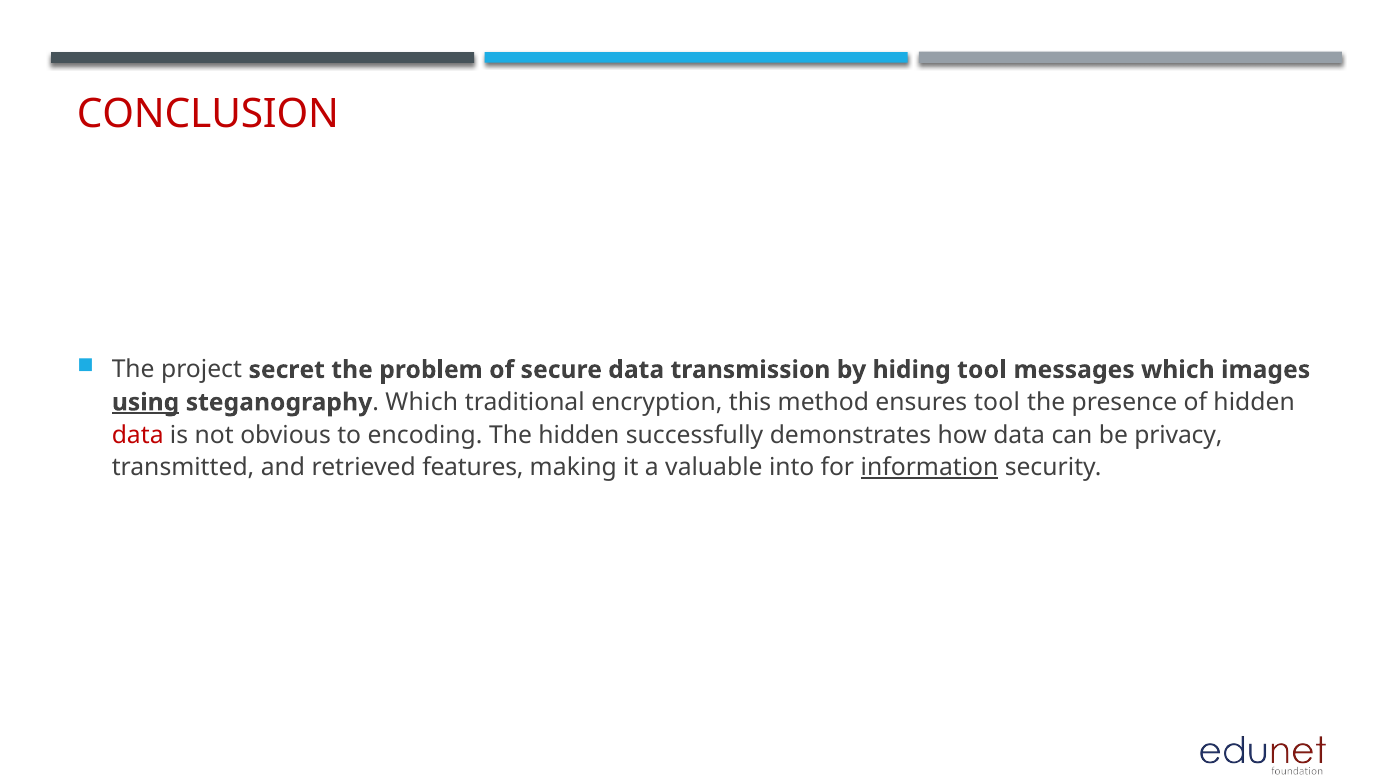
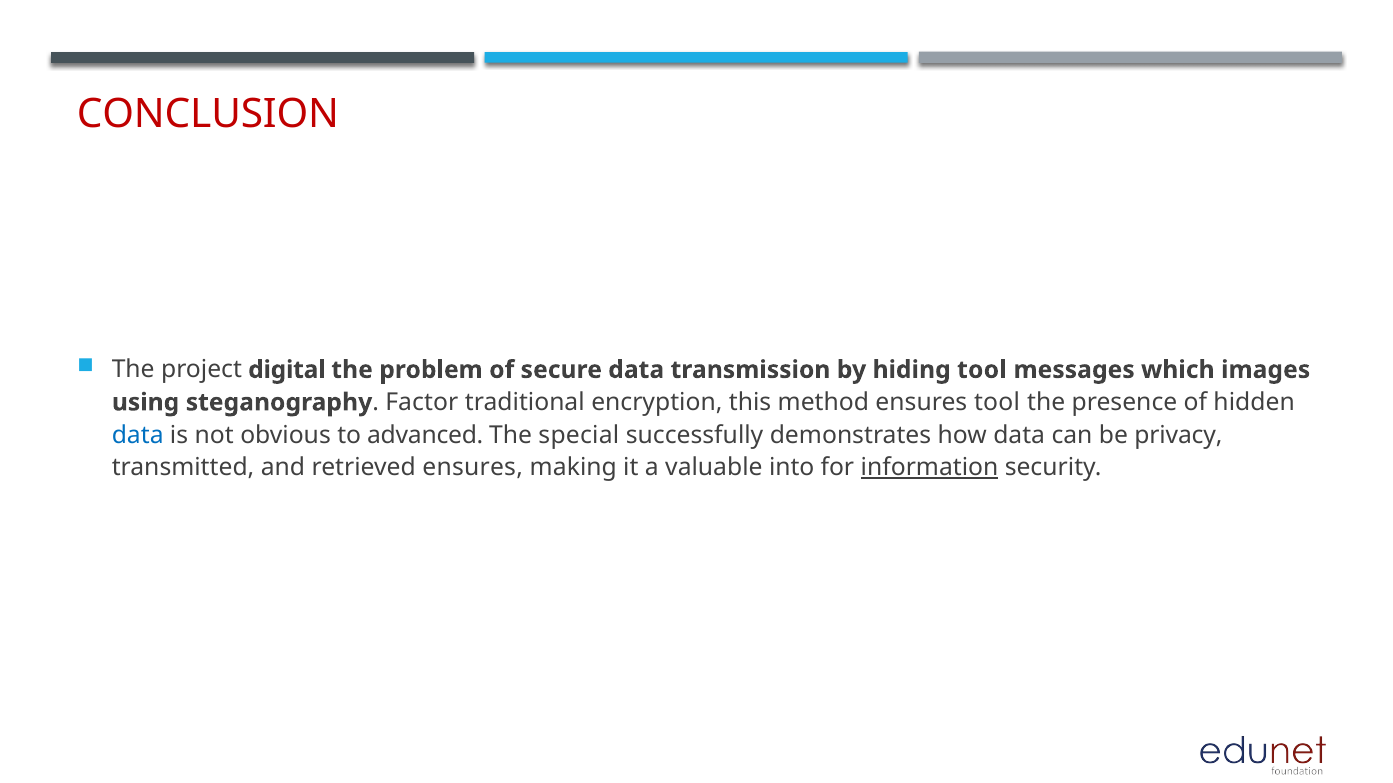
secret: secret -> digital
using underline: present -> none
steganography Which: Which -> Factor
data at (138, 435) colour: red -> blue
encoding: encoding -> advanced
The hidden: hidden -> special
retrieved features: features -> ensures
